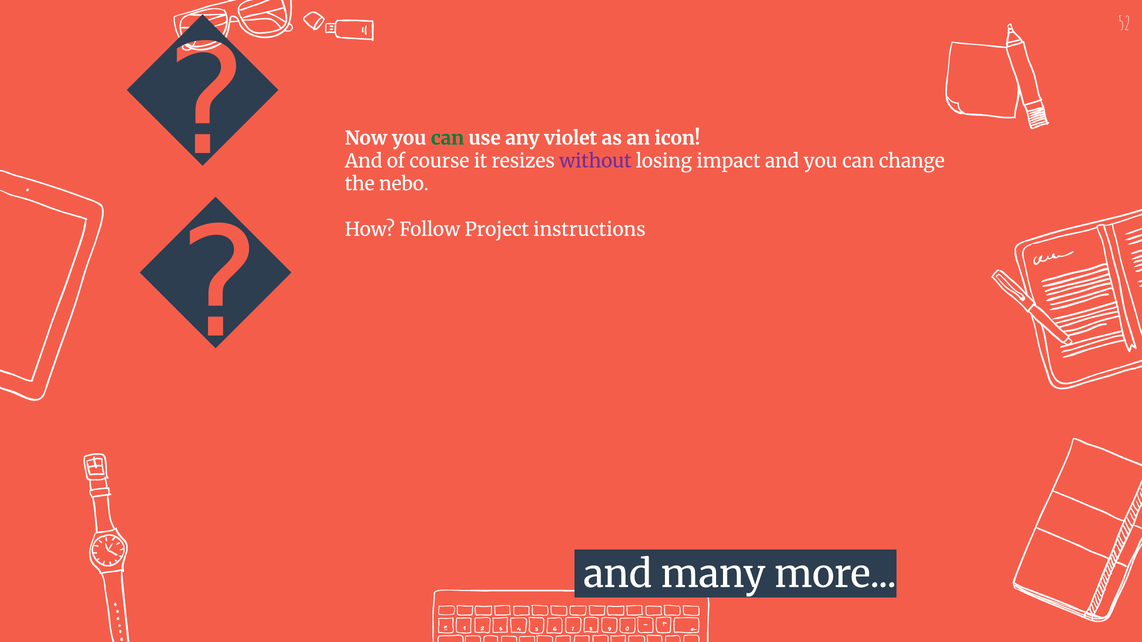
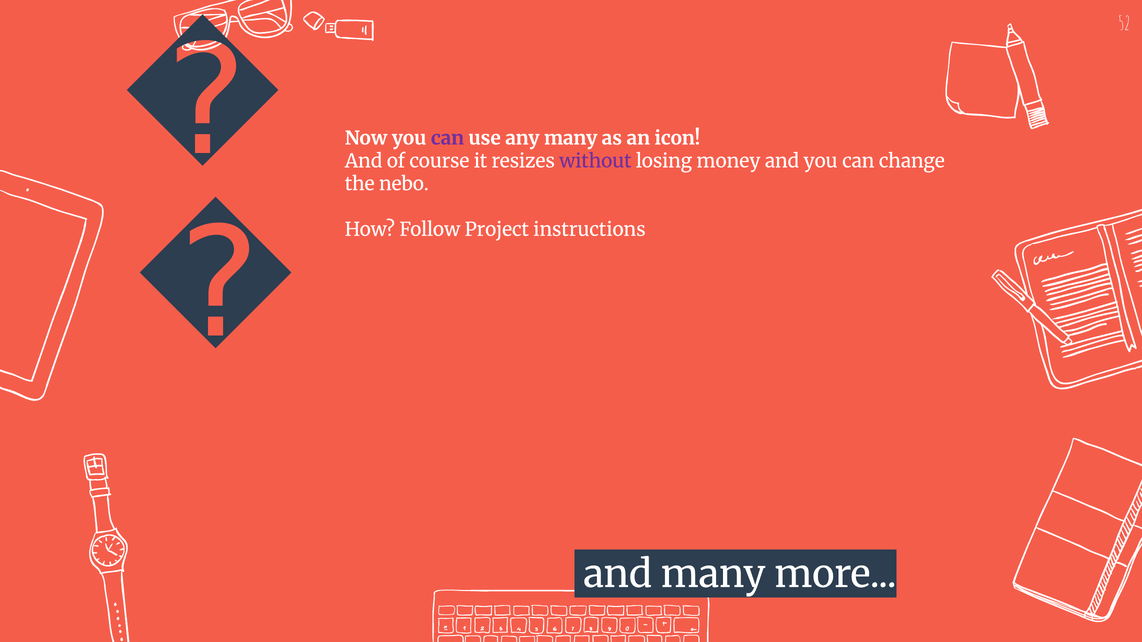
can at (447, 138) colour: green -> purple
any violet: violet -> many
impact: impact -> money
